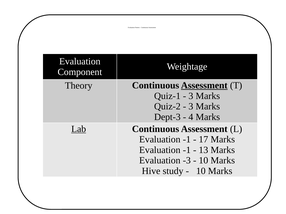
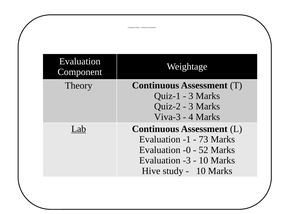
Assessment at (204, 86) underline: present -> none
Dept-3: Dept-3 -> Viva-3
17: 17 -> 73
-1 at (187, 150): -1 -> -0
13: 13 -> 52
